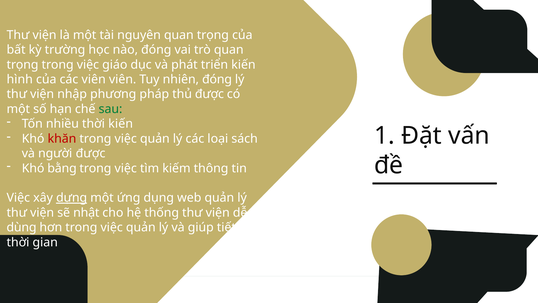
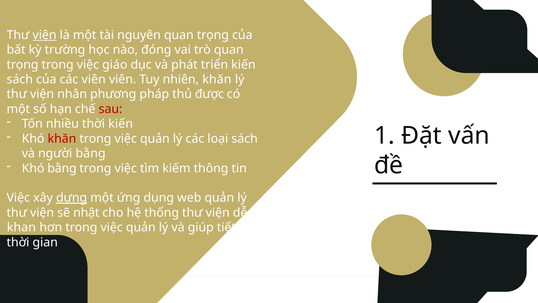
viện at (45, 35) underline: none -> present
hình at (20, 79): hình -> sách
nhiên đóng: đóng -> khăn
nhập: nhập -> nhân
sau colour: green -> red
người được: được -> bằng
dùng: dùng -> khan
